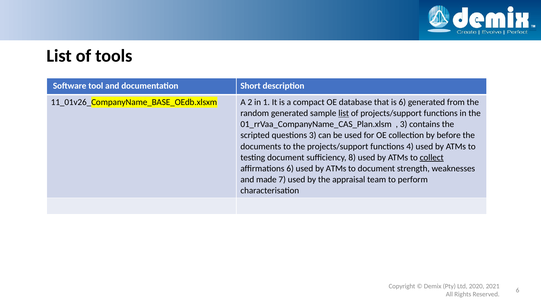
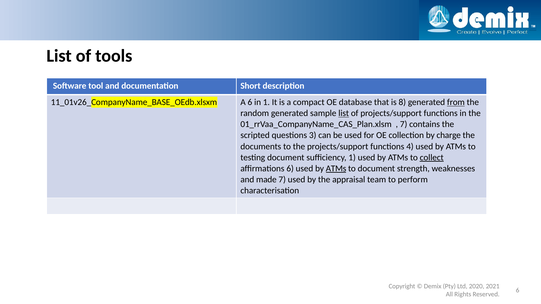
A 2: 2 -> 6
is 6: 6 -> 8
from underline: none -> present
3 at (404, 124): 3 -> 7
before: before -> charge
sufficiency 8: 8 -> 1
ATMs at (336, 169) underline: none -> present
